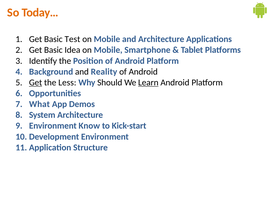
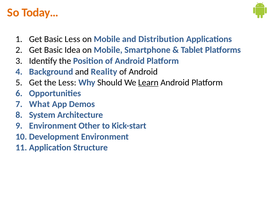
Basic Test: Test -> Less
and Architecture: Architecture -> Distribution
Get at (36, 82) underline: present -> none
Know: Know -> Other
